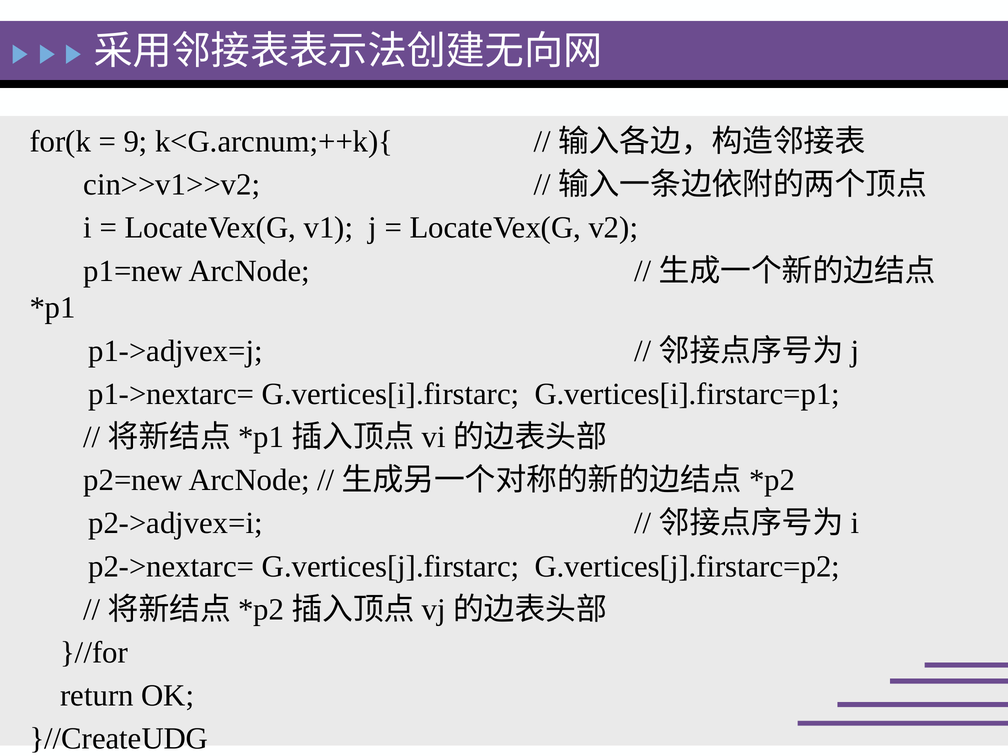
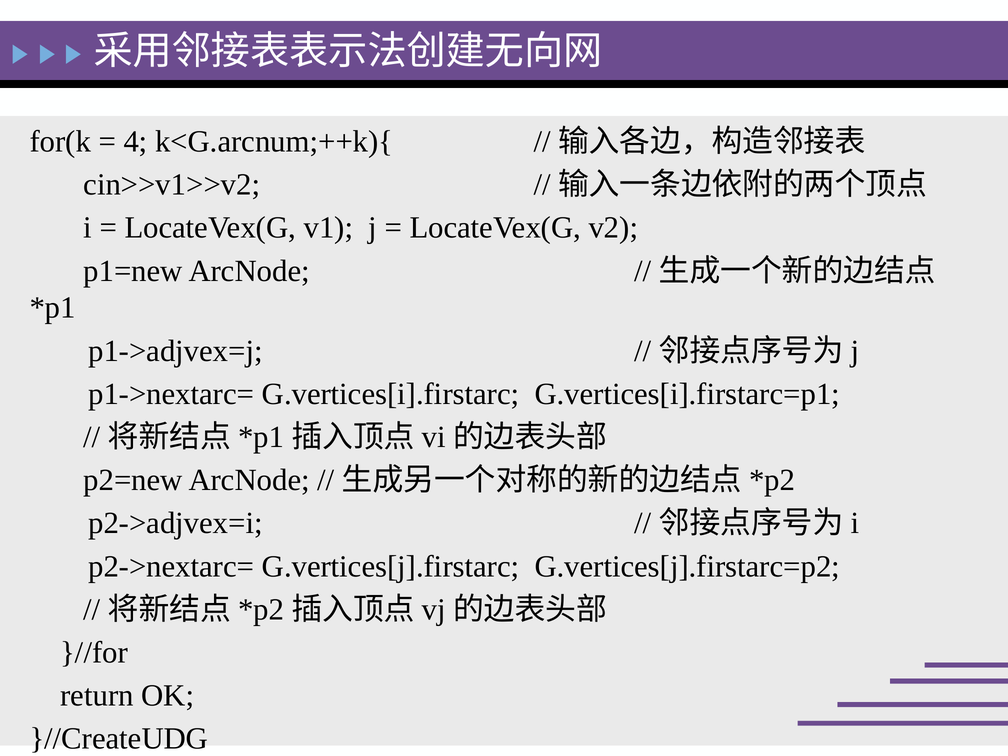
9: 9 -> 4
